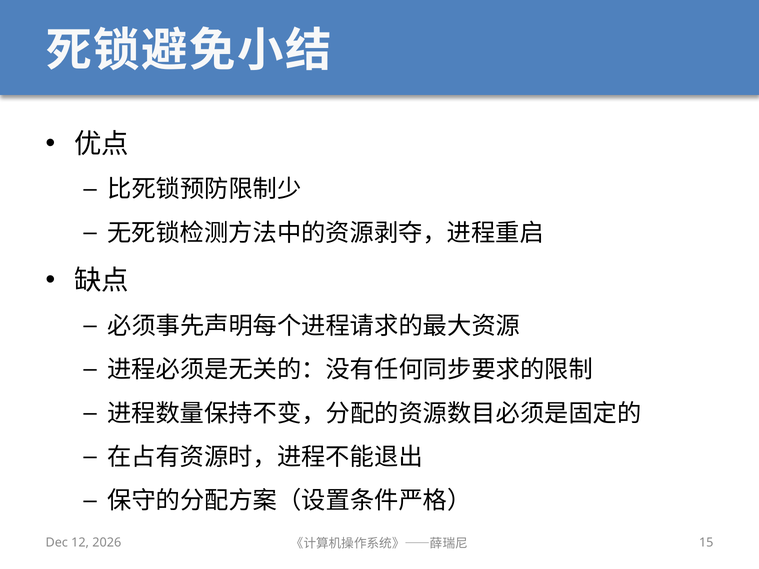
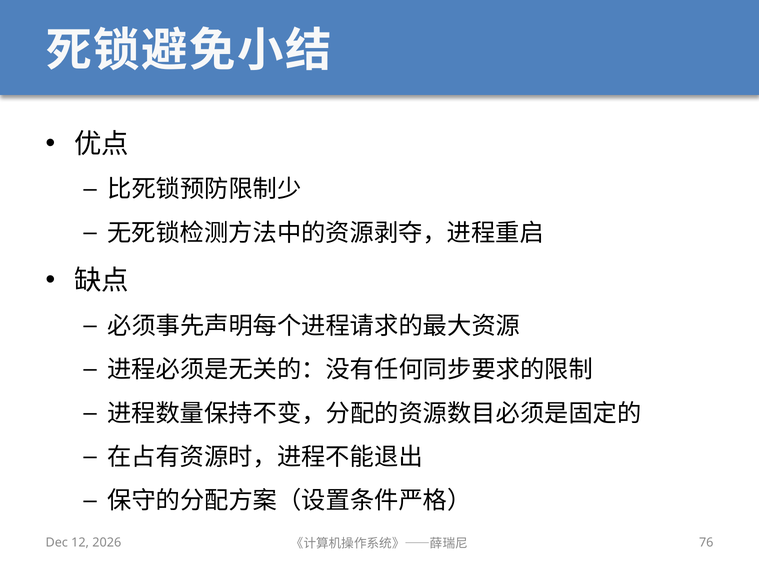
15: 15 -> 76
